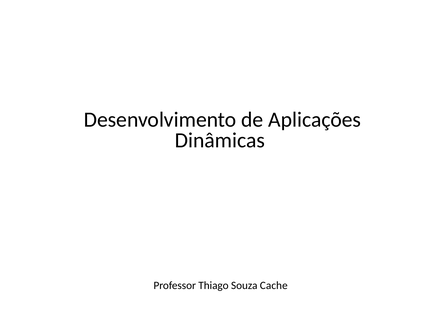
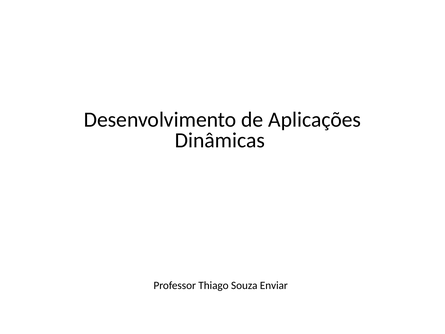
Cache: Cache -> Enviar
